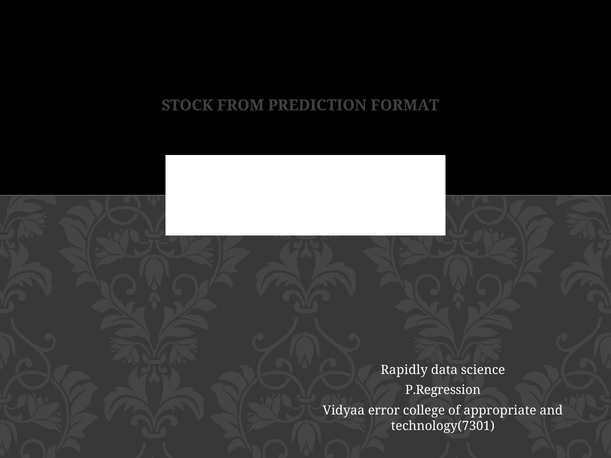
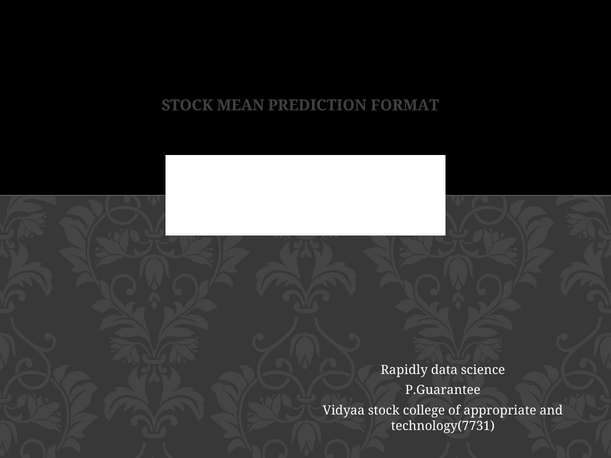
FROM: FROM -> MEAN
P.Regression: P.Regression -> P.Guarantee
Vidyaa error: error -> stock
technology(7301: technology(7301 -> technology(7731
